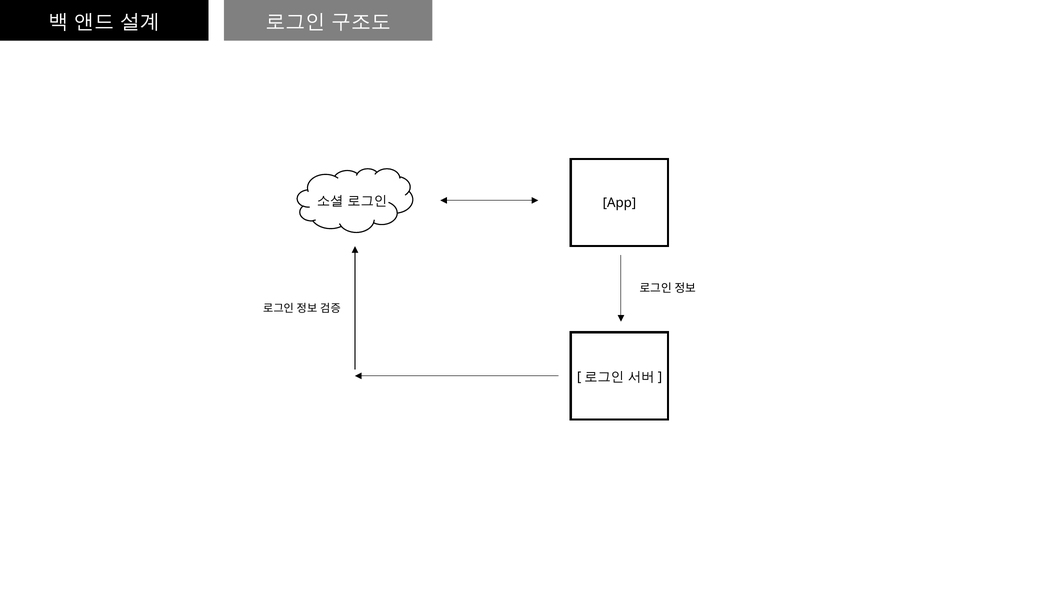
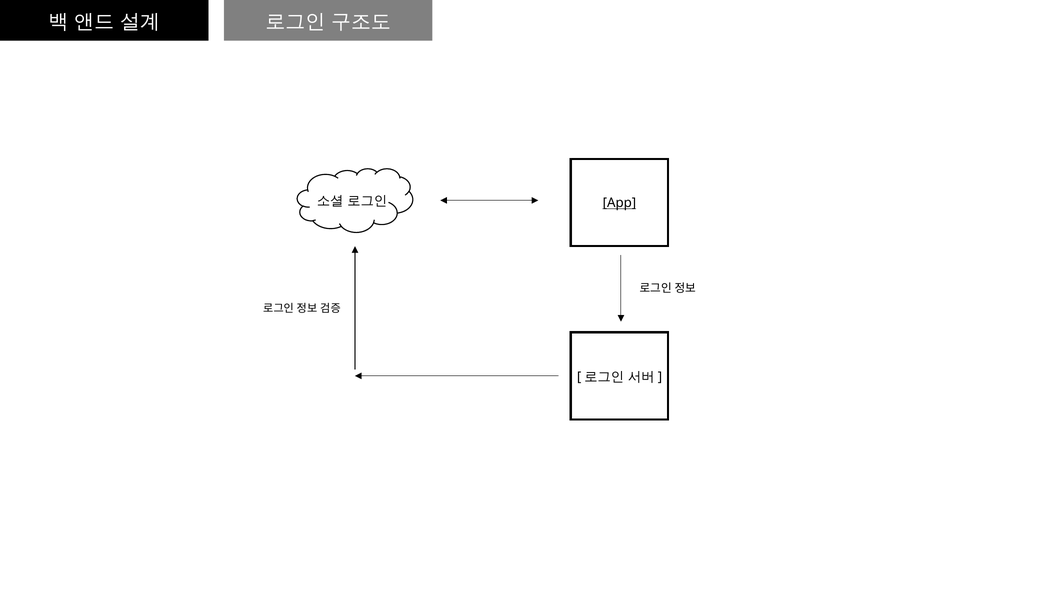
App underline: none -> present
